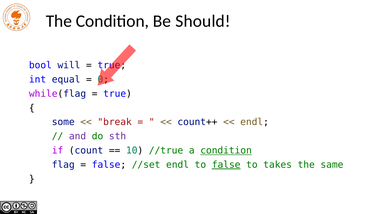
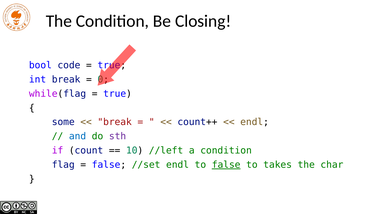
Should: Should -> Closing
will: will -> code
int equal: equal -> break
and colour: purple -> blue
//true: //true -> //left
condition at (226, 150) underline: present -> none
same: same -> char
